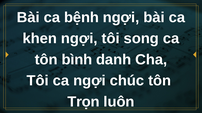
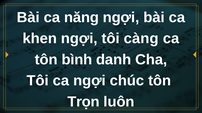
bệnh: bệnh -> năng
song: song -> càng
